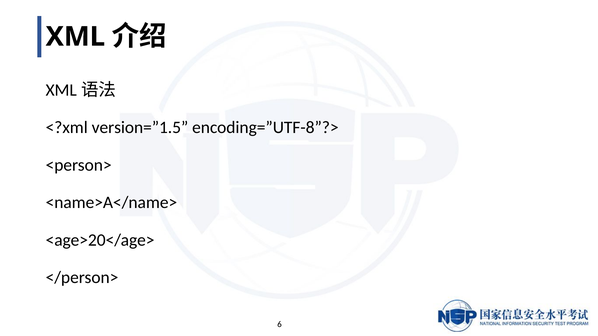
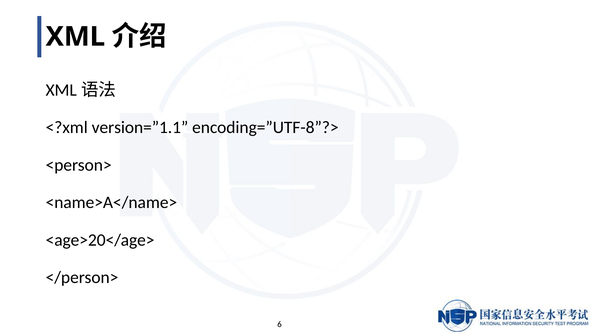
version=”1.5: version=”1.5 -> version=”1.1
